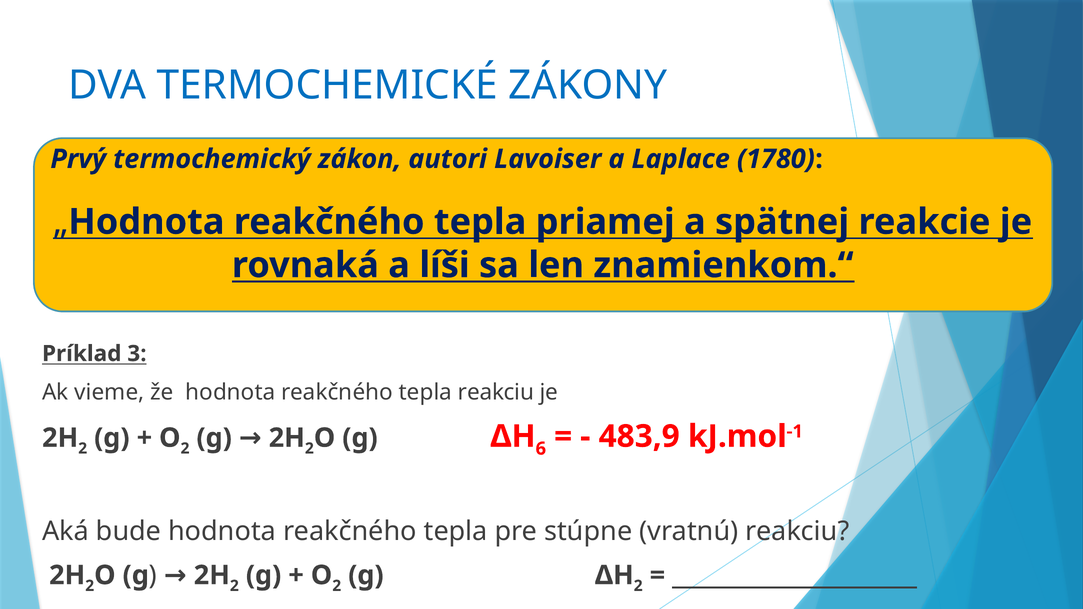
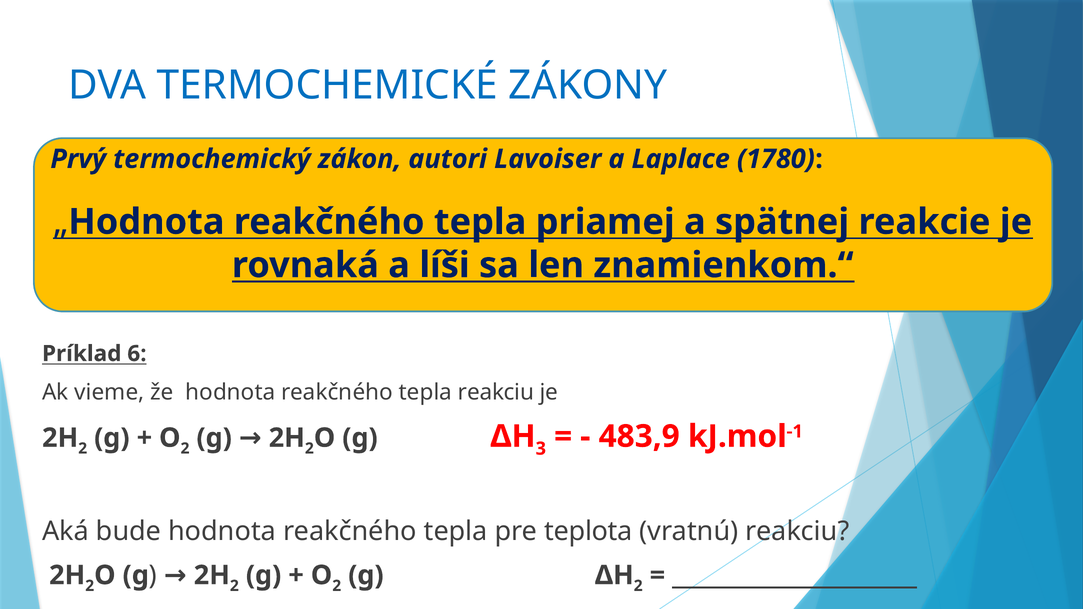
3: 3 -> 6
6: 6 -> 3
stúpne: stúpne -> teplota
